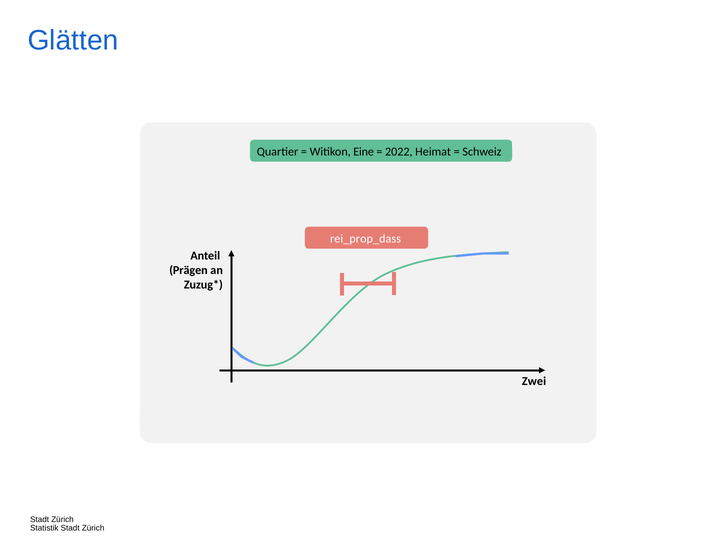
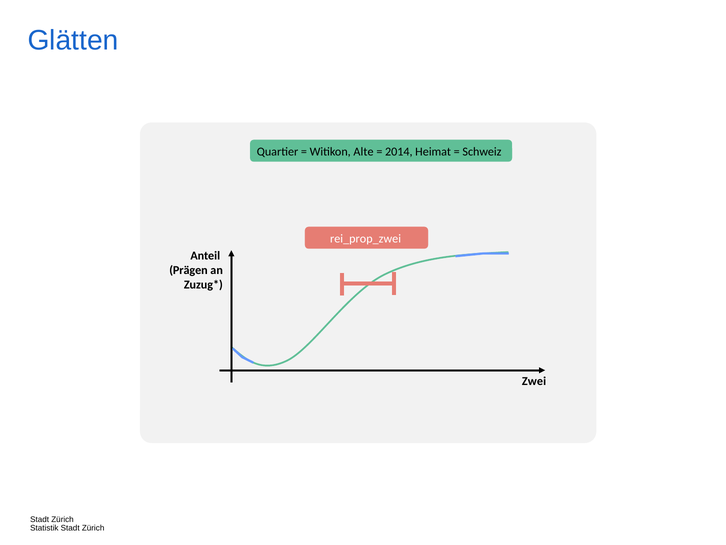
Eine: Eine -> Alte
2022: 2022 -> 2014
rei_prop_dass: rei_prop_dass -> rei_prop_zwei
